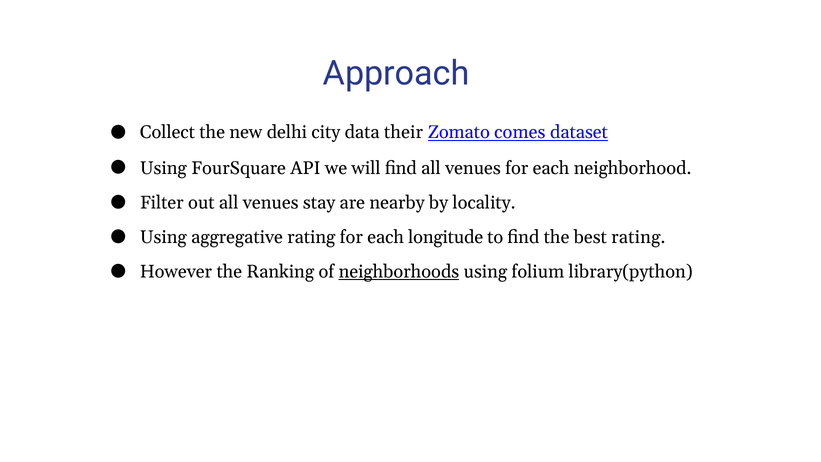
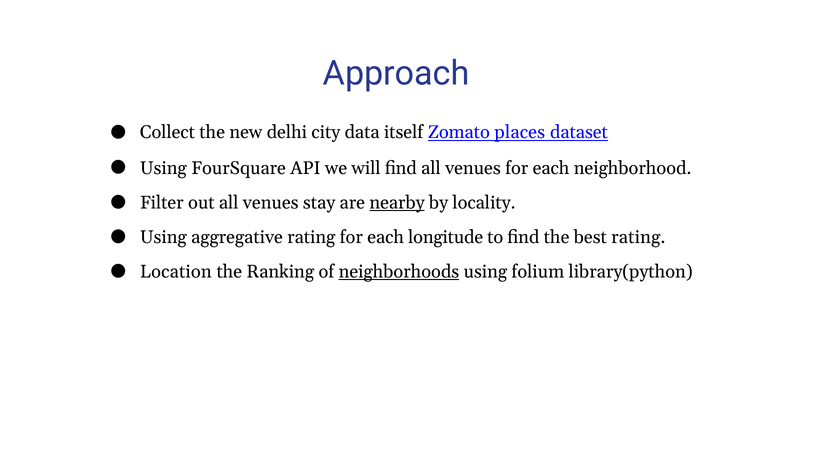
their: their -> itself
comes: comes -> places
nearby underline: none -> present
However: However -> Location
